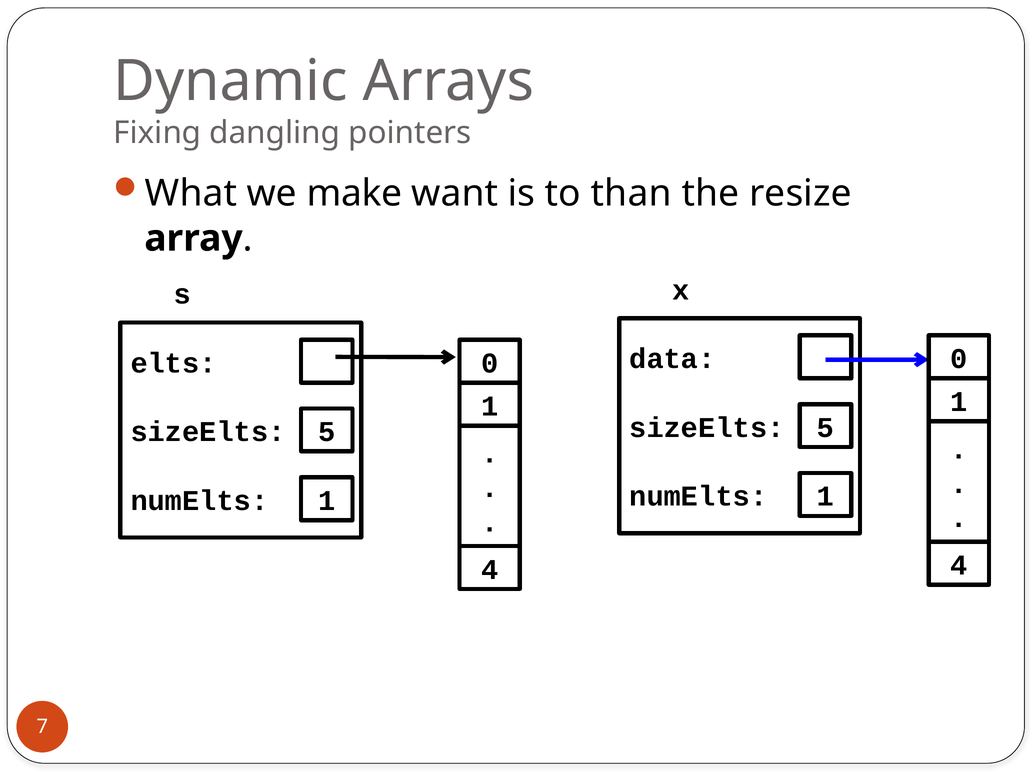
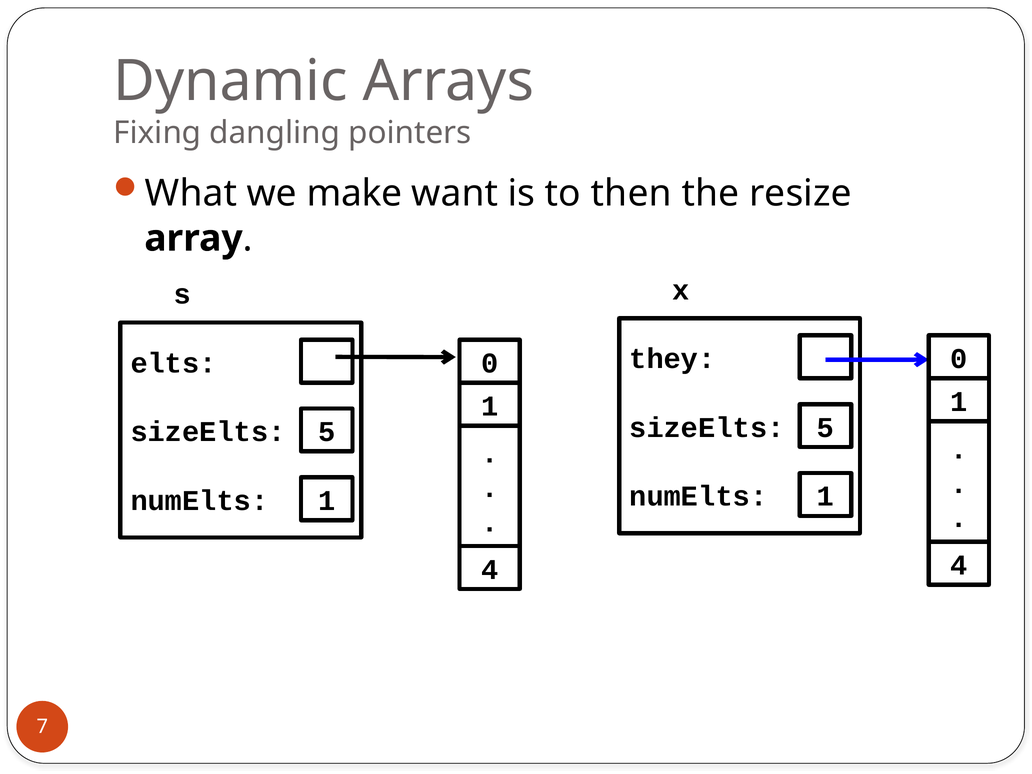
than: than -> then
data: data -> they
